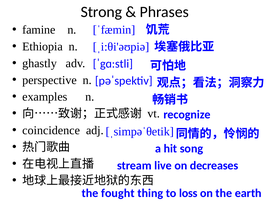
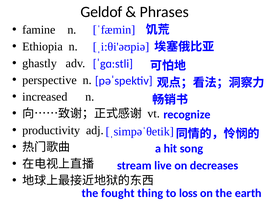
Strong: Strong -> Geldof
examples: examples -> increased
coincidence: coincidence -> productivity
